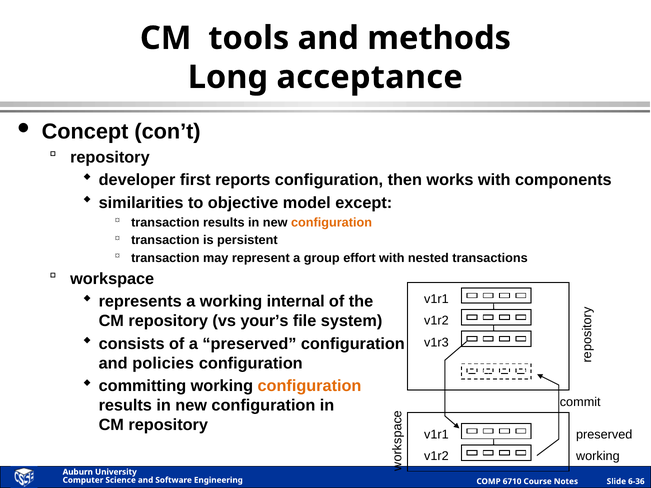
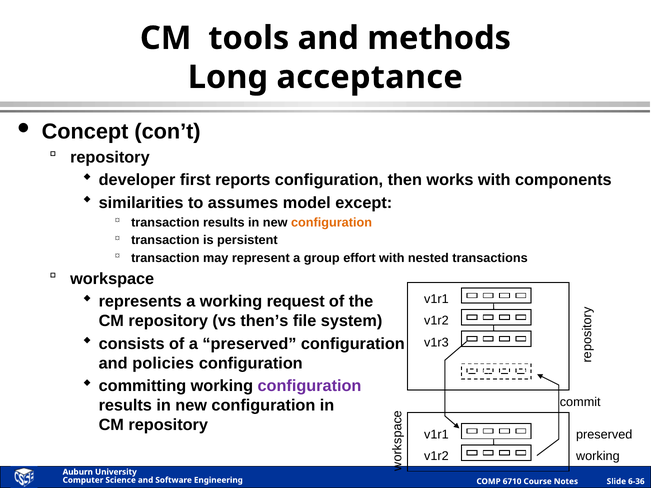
objective: objective -> assumes
internal: internal -> request
your’s: your’s -> then’s
configuration at (309, 386) colour: orange -> purple
